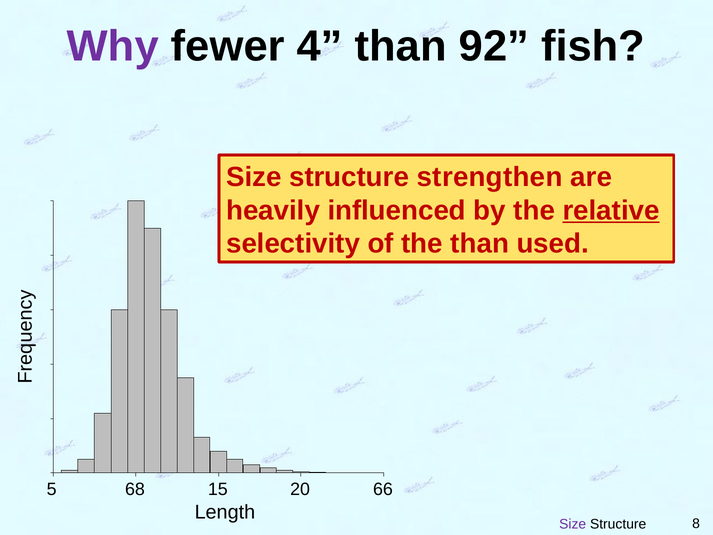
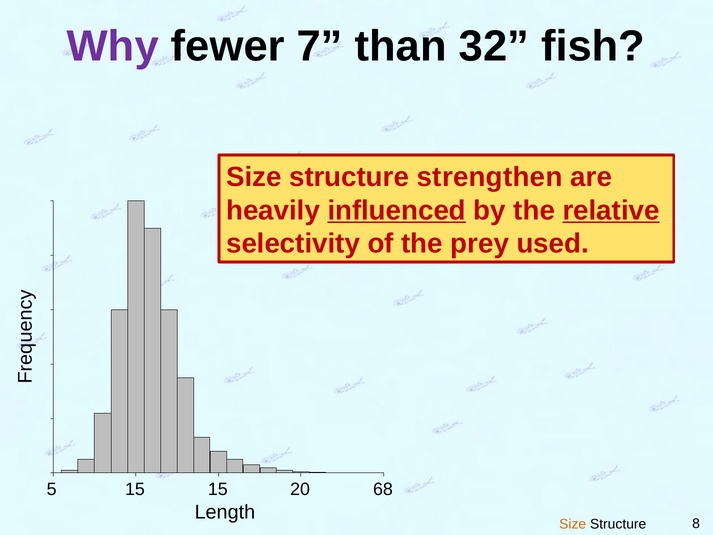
4: 4 -> 7
92: 92 -> 32
influenced underline: none -> present
the than: than -> prey
5 68: 68 -> 15
66: 66 -> 68
Size at (573, 524) colour: purple -> orange
